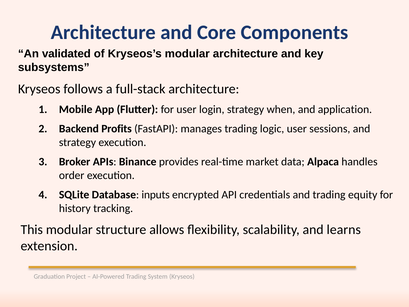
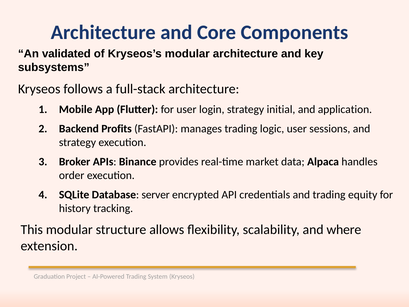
when: when -> initial
inputs: inputs -> server
learns: learns -> where
